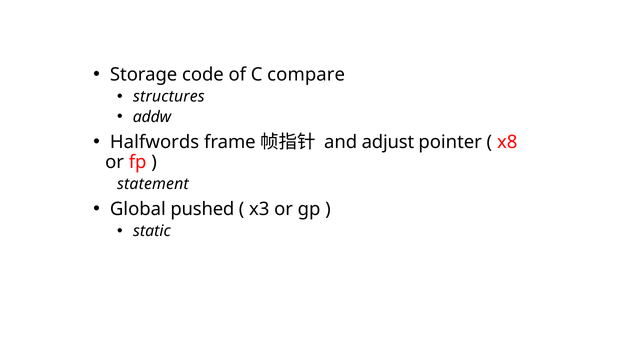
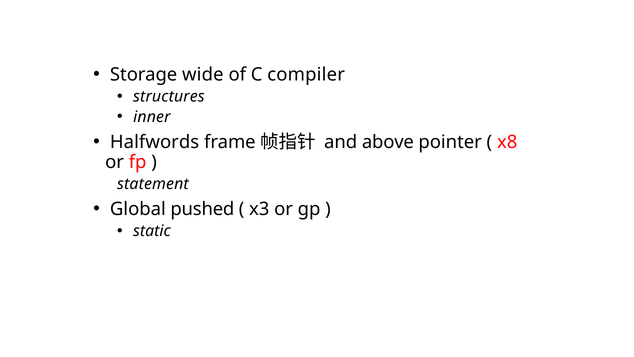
code: code -> wide
compare: compare -> compiler
addw: addw -> inner
adjust: adjust -> above
